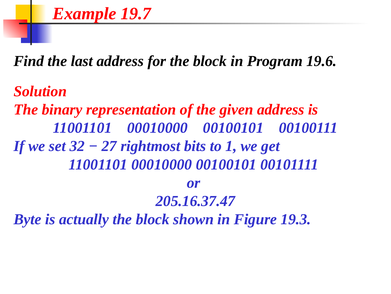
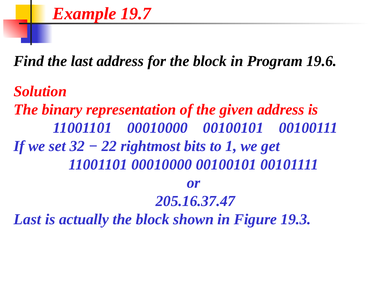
27: 27 -> 22
Byte at (28, 219): Byte -> Last
